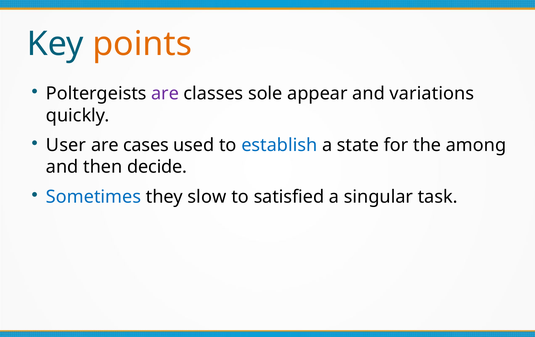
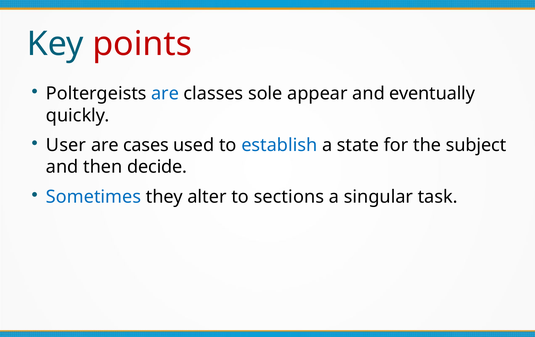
points colour: orange -> red
are at (165, 94) colour: purple -> blue
variations: variations -> eventually
among: among -> subject
slow: slow -> alter
satisfied: satisfied -> sections
